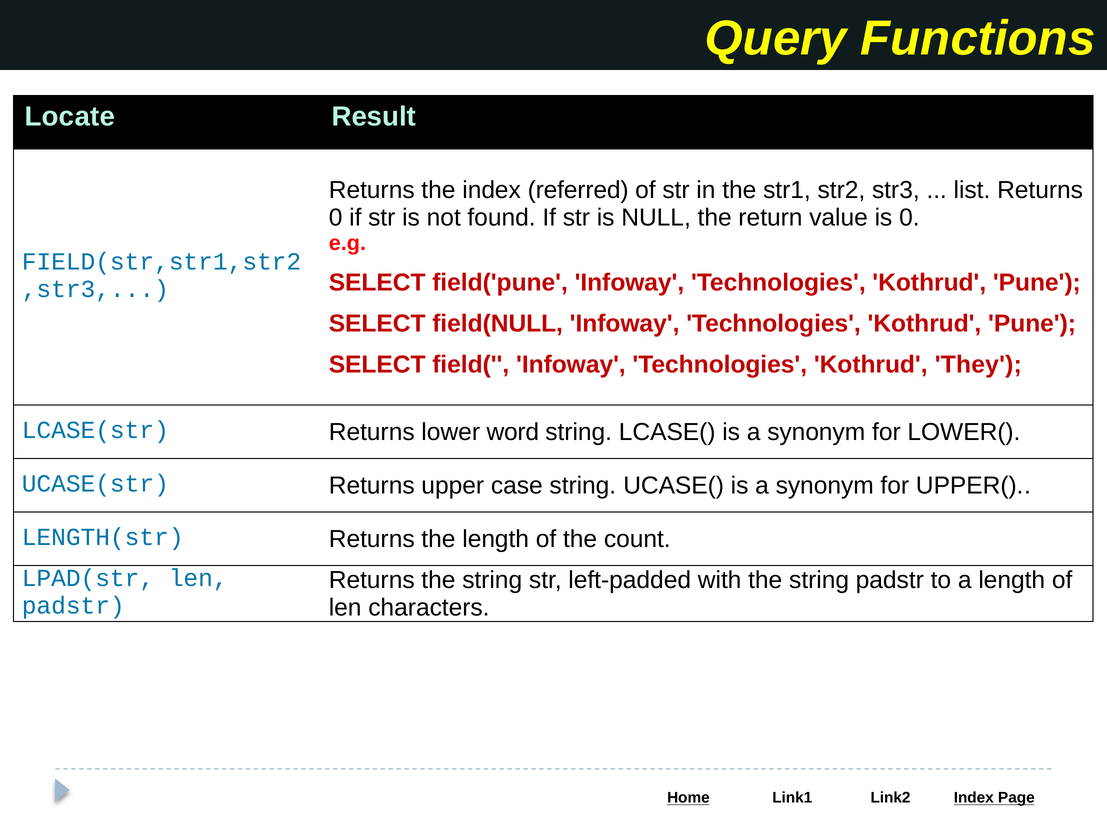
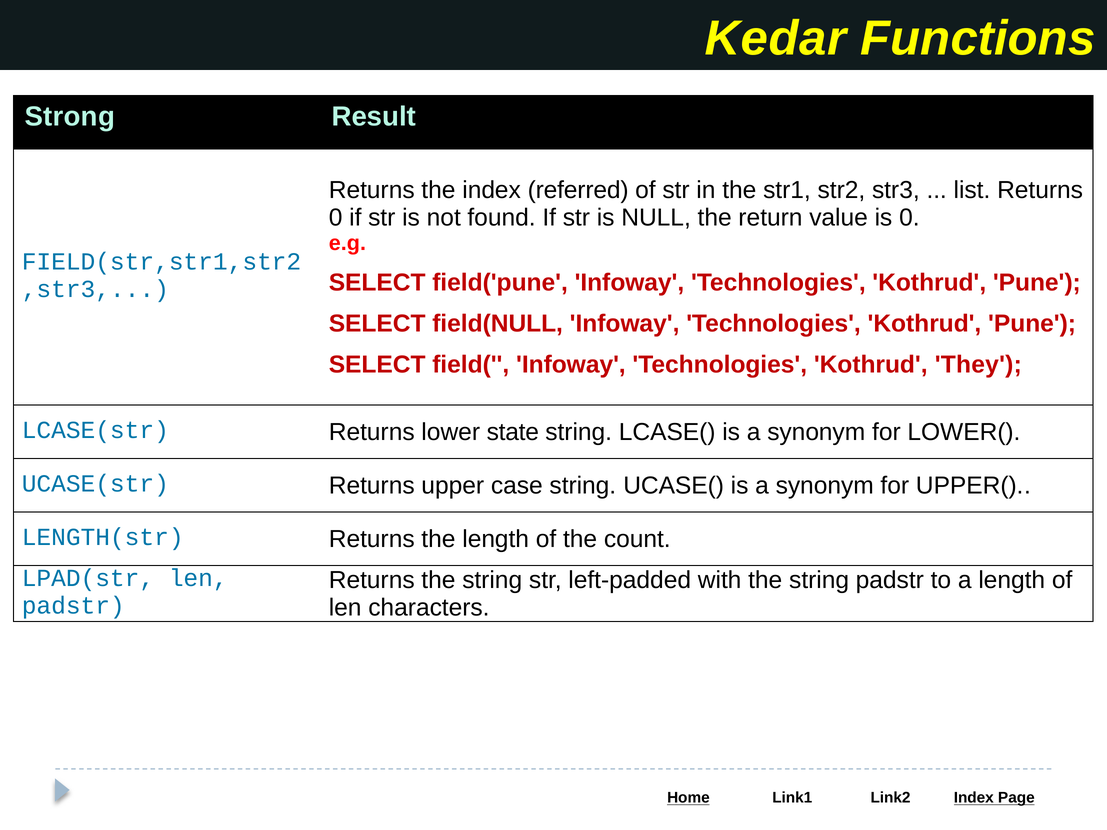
Query: Query -> Kedar
Locate: Locate -> Strong
word: word -> state
